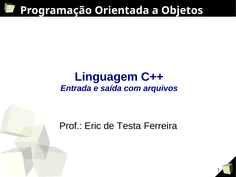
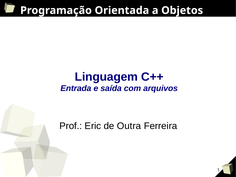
Testa: Testa -> Outra
